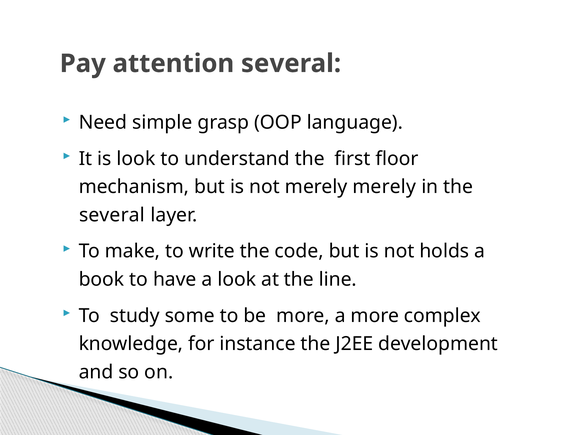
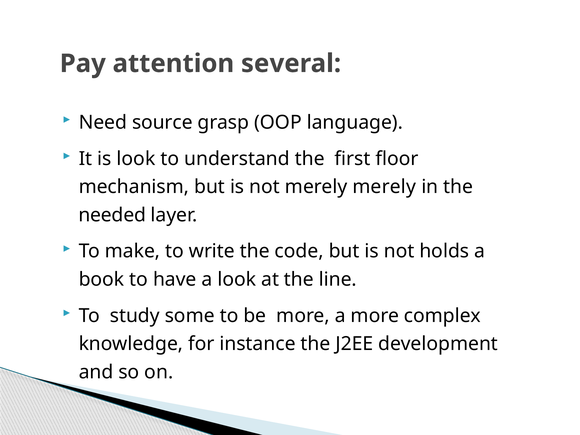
simple: simple -> source
several at (112, 215): several -> needed
